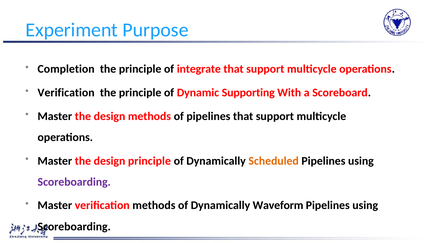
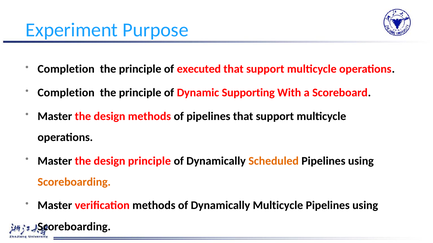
integrate: integrate -> executed
Verification at (66, 93): Verification -> Completion
Scoreboarding at (74, 182) colour: purple -> orange
Dynamically Waveform: Waveform -> Multicycle
